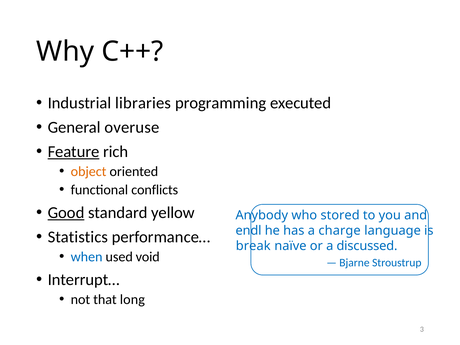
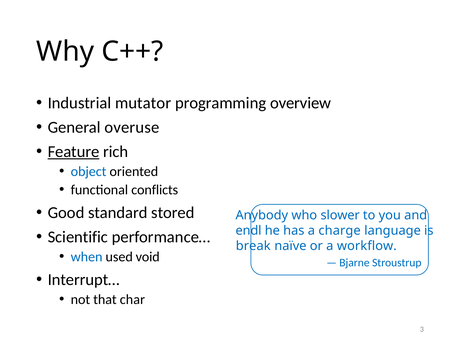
libraries: libraries -> mutator
executed: executed -> overview
object colour: orange -> blue
Good underline: present -> none
yellow: yellow -> stored
stored: stored -> slower
Statistics: Statistics -> Scientific
discussed: discussed -> workflow
long: long -> char
